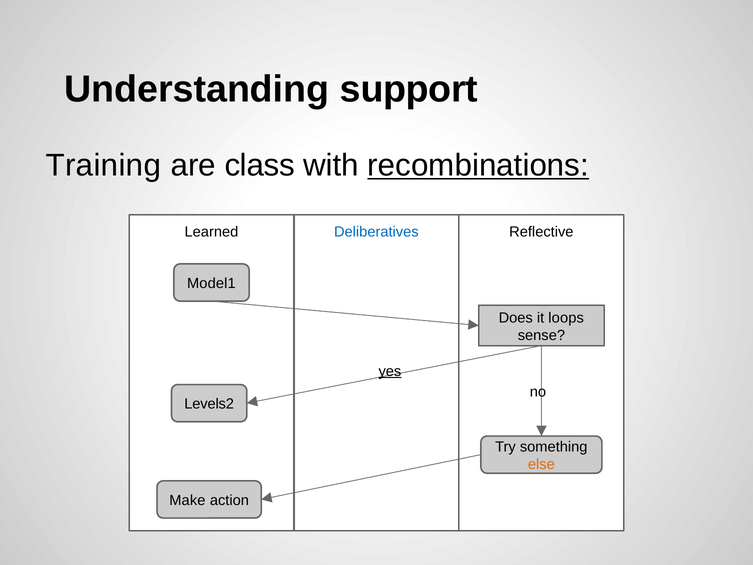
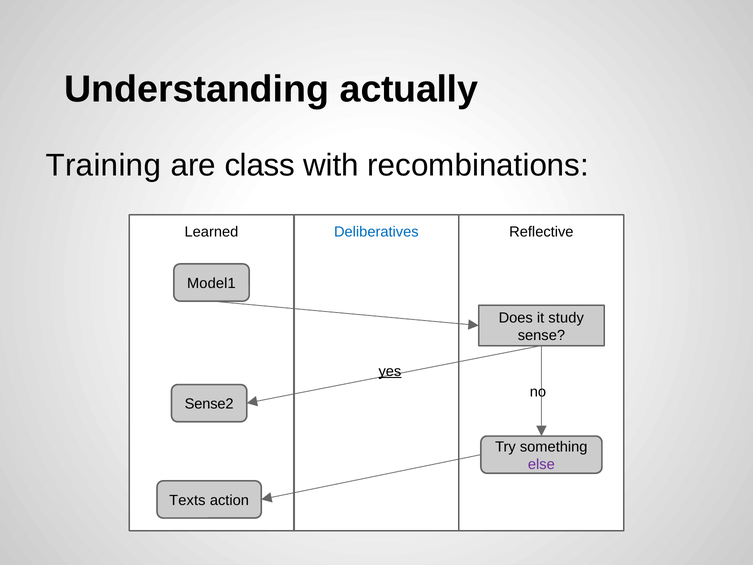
support: support -> actually
recombinations underline: present -> none
loops: loops -> study
Levels2: Levels2 -> Sense2
else colour: orange -> purple
Make: Make -> Texts
